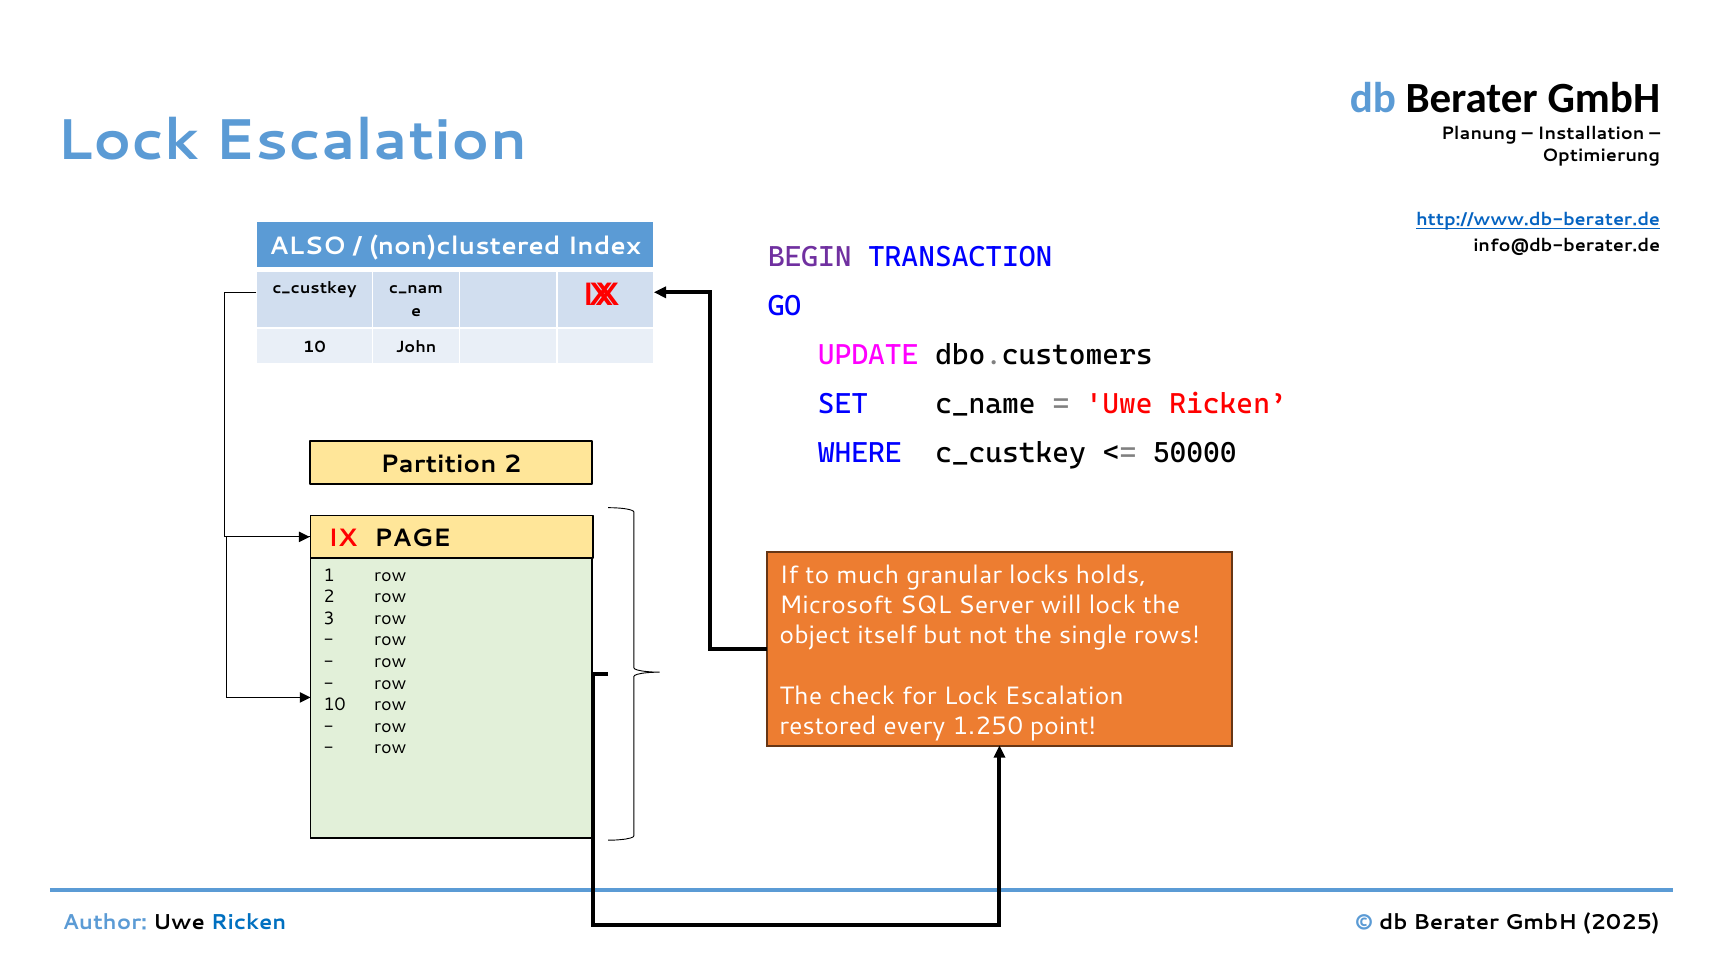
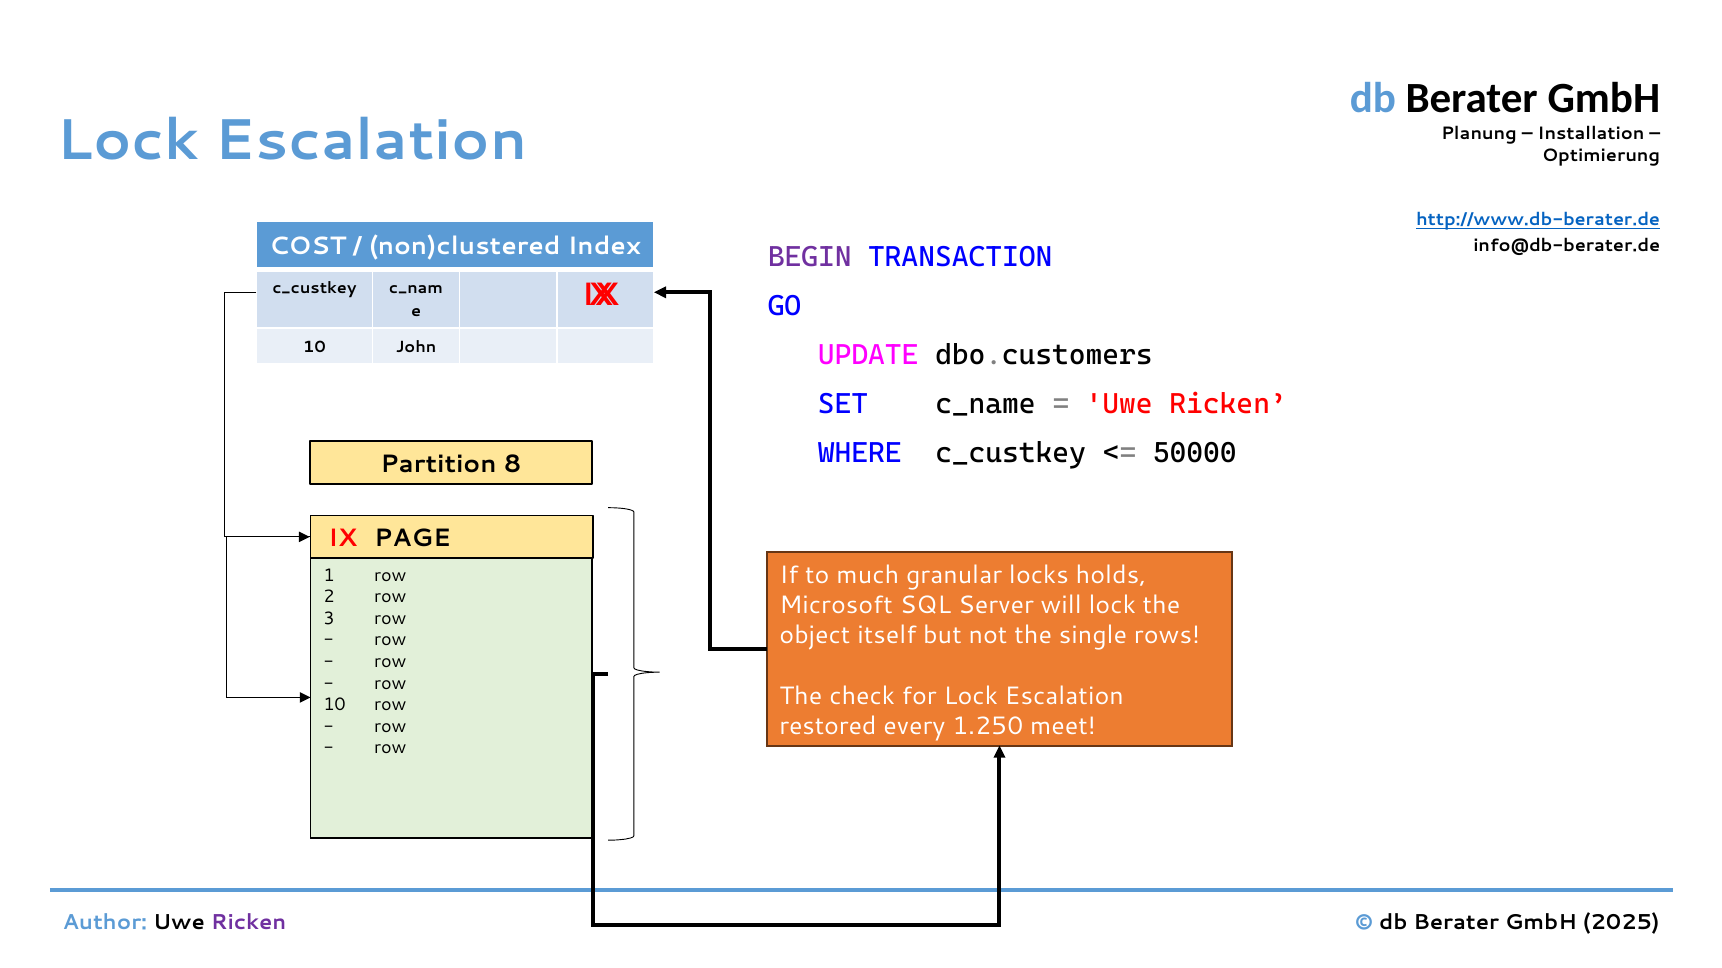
ALSO: ALSO -> COST
Partition 2: 2 -> 8
point: point -> meet
Ricken at (249, 923) colour: blue -> purple
